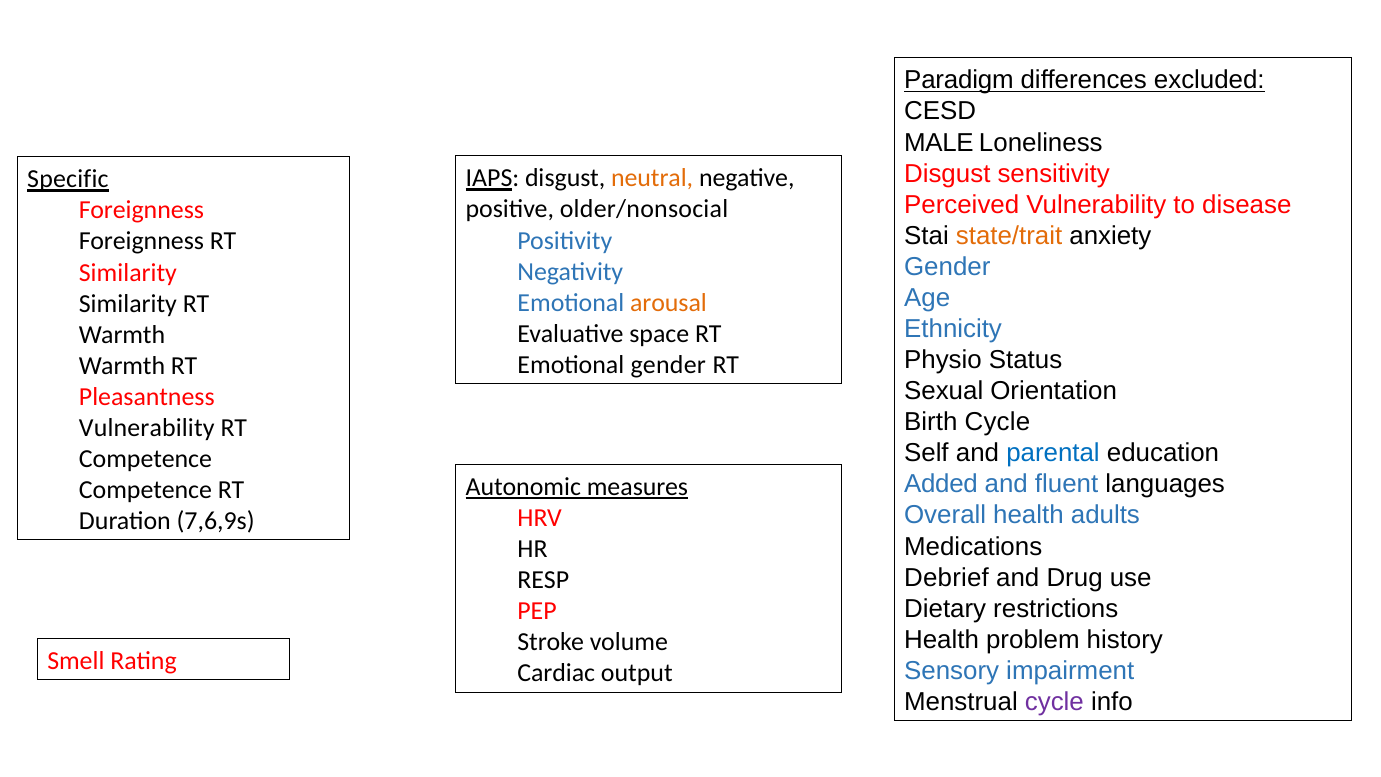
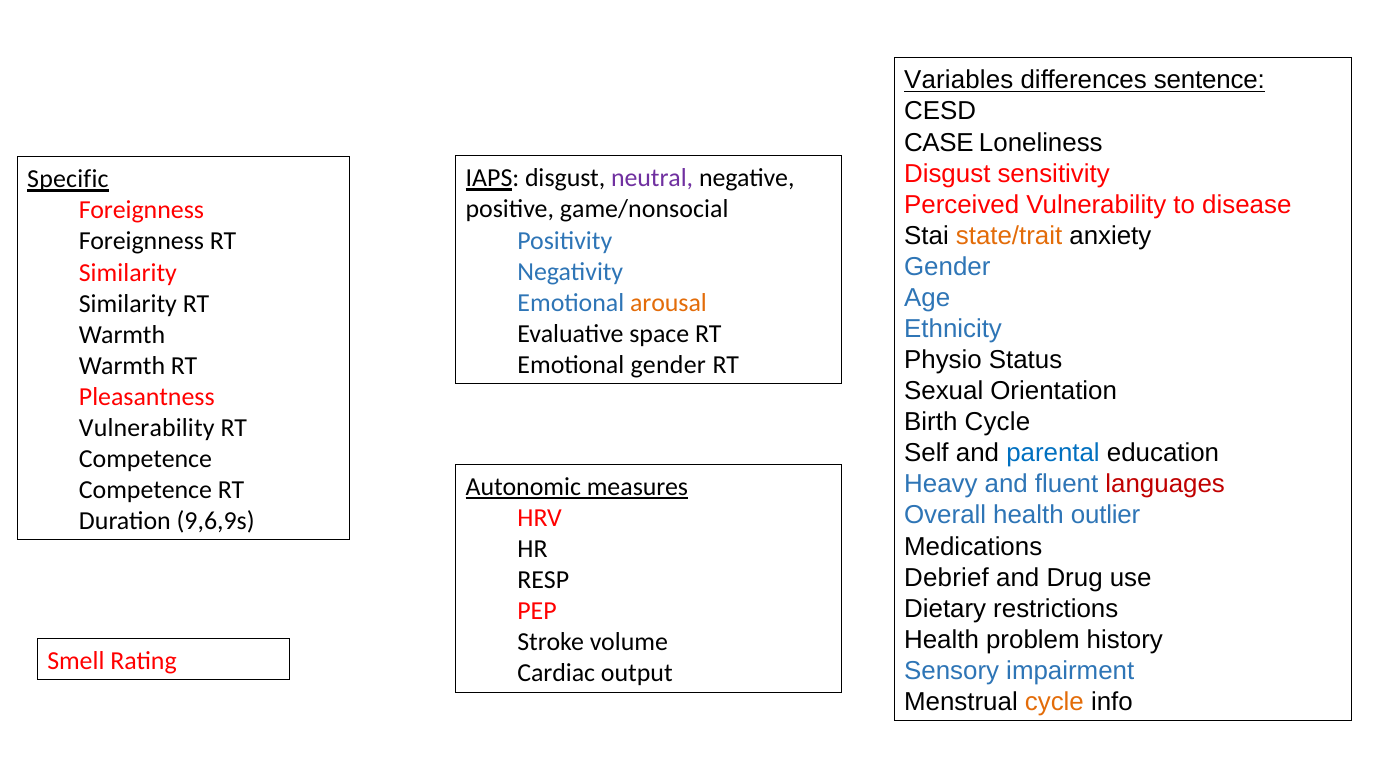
Paradigm: Paradigm -> Variables
excluded: excluded -> sentence
MALE: MALE -> CASE
neutral colour: orange -> purple
older/nonsocial: older/nonsocial -> game/nonsocial
Added: Added -> Heavy
languages colour: black -> red
adults: adults -> outlier
7,6,9s: 7,6,9s -> 9,6,9s
cycle at (1054, 702) colour: purple -> orange
